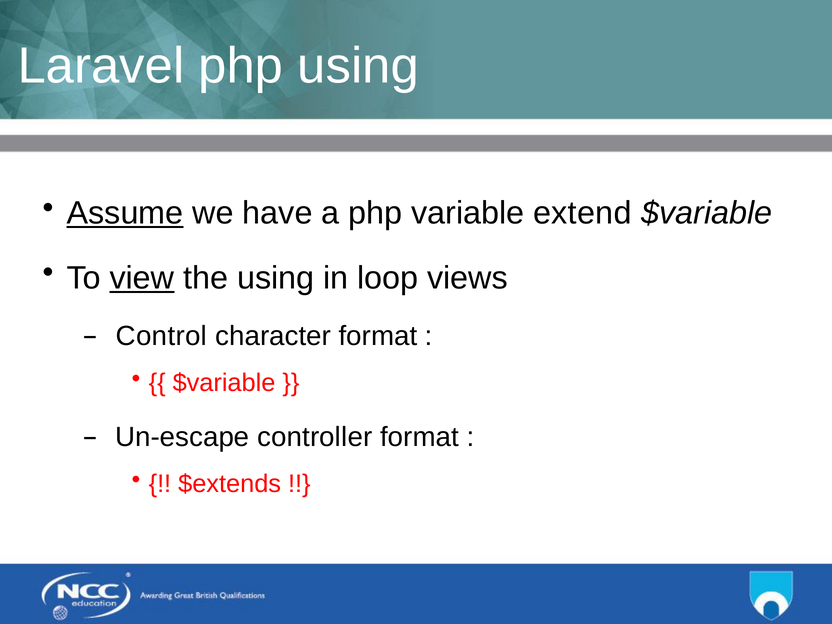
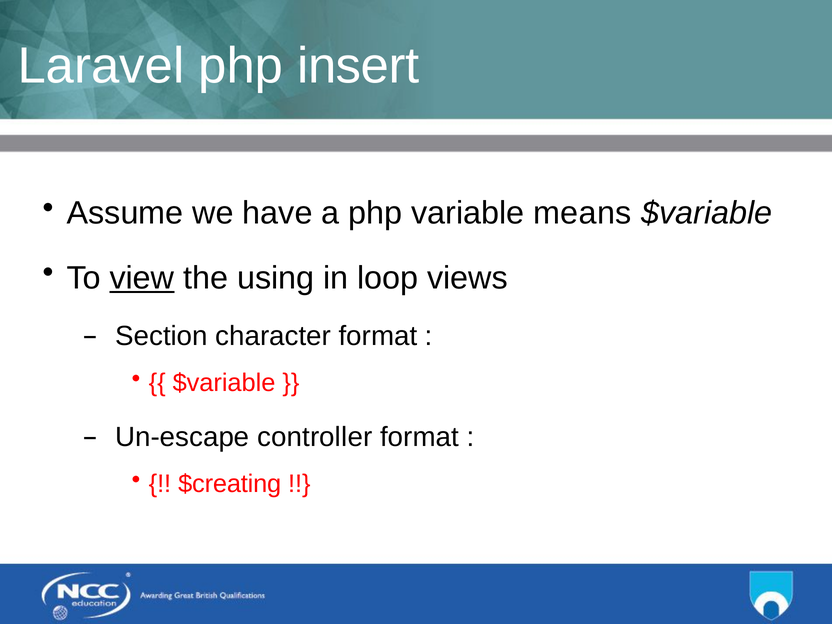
php using: using -> insert
Assume underline: present -> none
extend: extend -> means
Control: Control -> Section
$extends: $extends -> $creating
